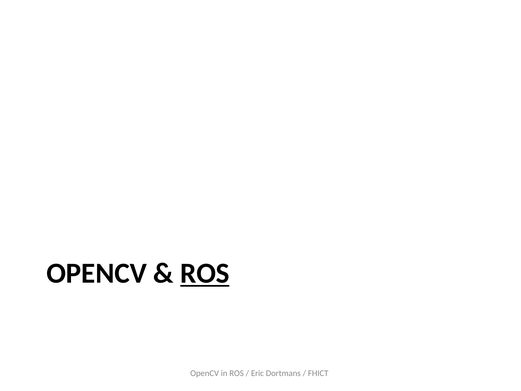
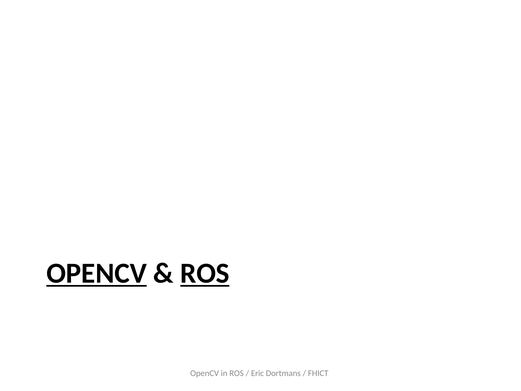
OPENCV at (97, 273) underline: none -> present
